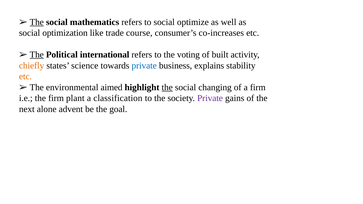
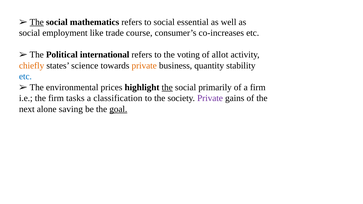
optimize: optimize -> essential
optimization: optimization -> employment
The at (37, 55) underline: present -> none
built: built -> allot
private at (144, 66) colour: blue -> orange
explains: explains -> quantity
etc at (25, 77) colour: orange -> blue
aimed: aimed -> prices
changing: changing -> primarily
plant: plant -> tasks
advent: advent -> saving
goal underline: none -> present
